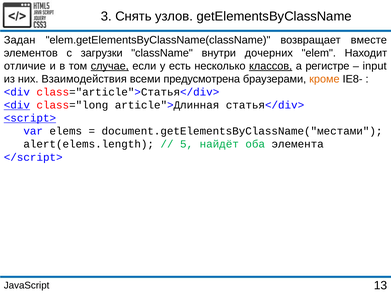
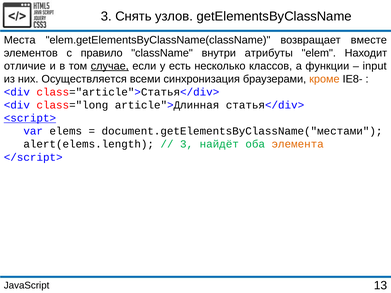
Задан: Задан -> Места
загрузки: загрузки -> правило
дочерних: дочерних -> атрибуты
классов underline: present -> none
регистре: регистре -> функции
Взаимодействия: Взаимодействия -> Осуществляется
предусмотрена: предусмотрена -> синхронизация
<div at (17, 105) underline: present -> none
5 at (187, 144): 5 -> 3
элемента colour: black -> orange
